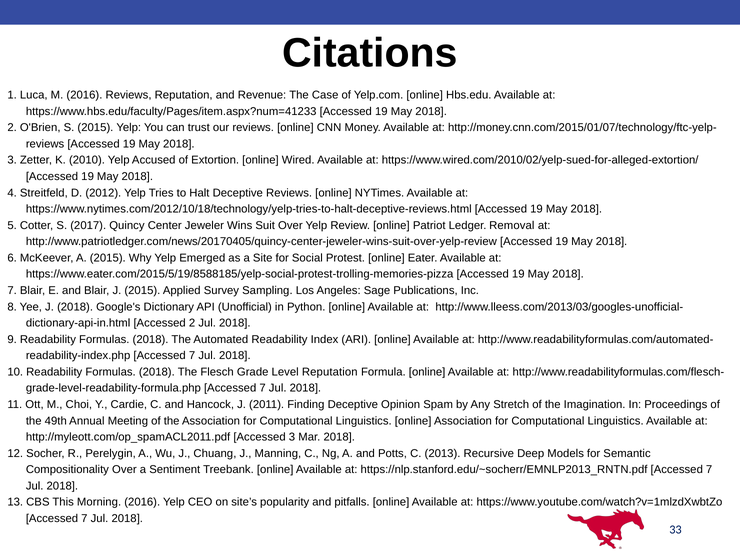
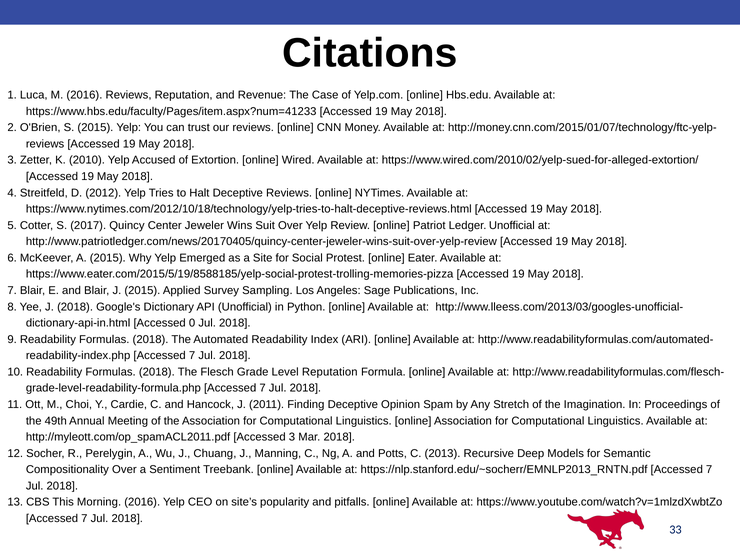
Ledger Removal: Removal -> Unofficial
Accessed 2: 2 -> 0
